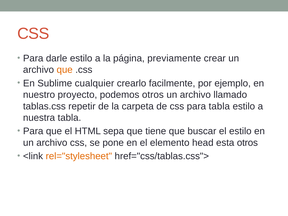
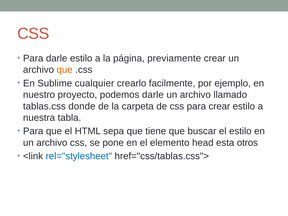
podemos otros: otros -> darle
repetir: repetir -> donde
para tabla: tabla -> crear
rel="stylesheet colour: orange -> blue
